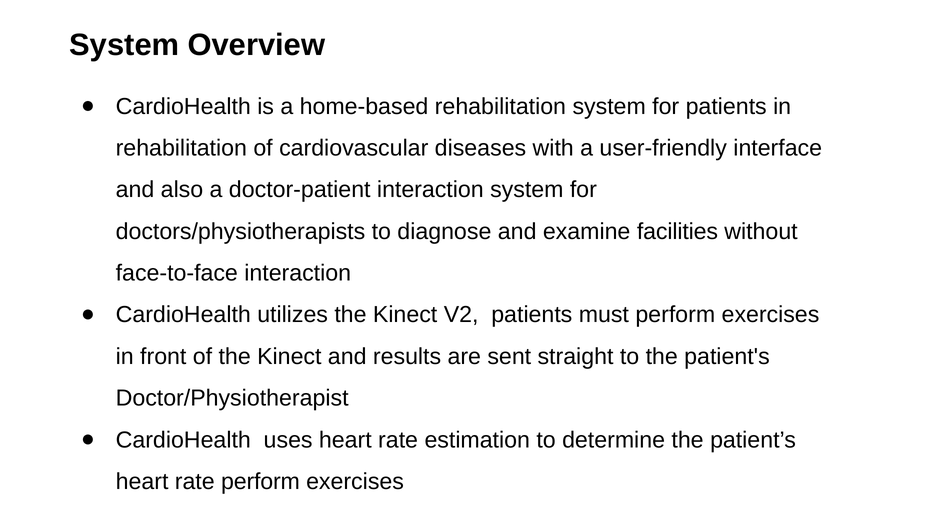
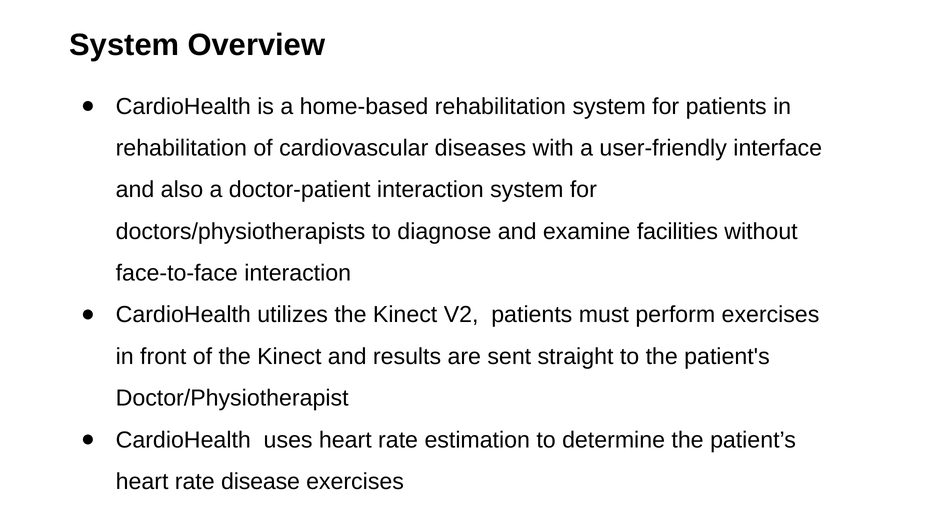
rate perform: perform -> disease
